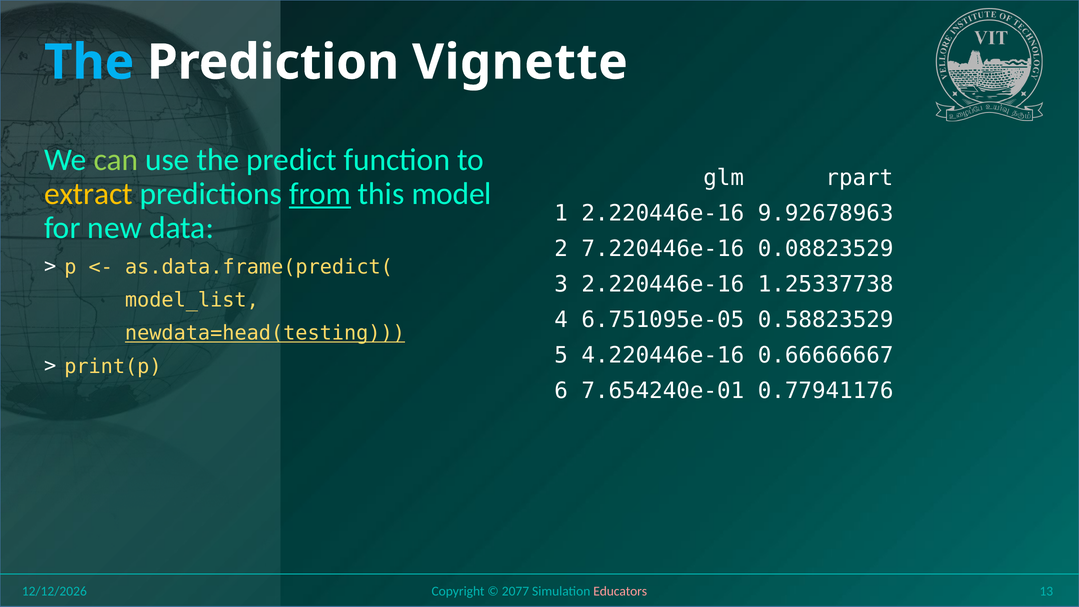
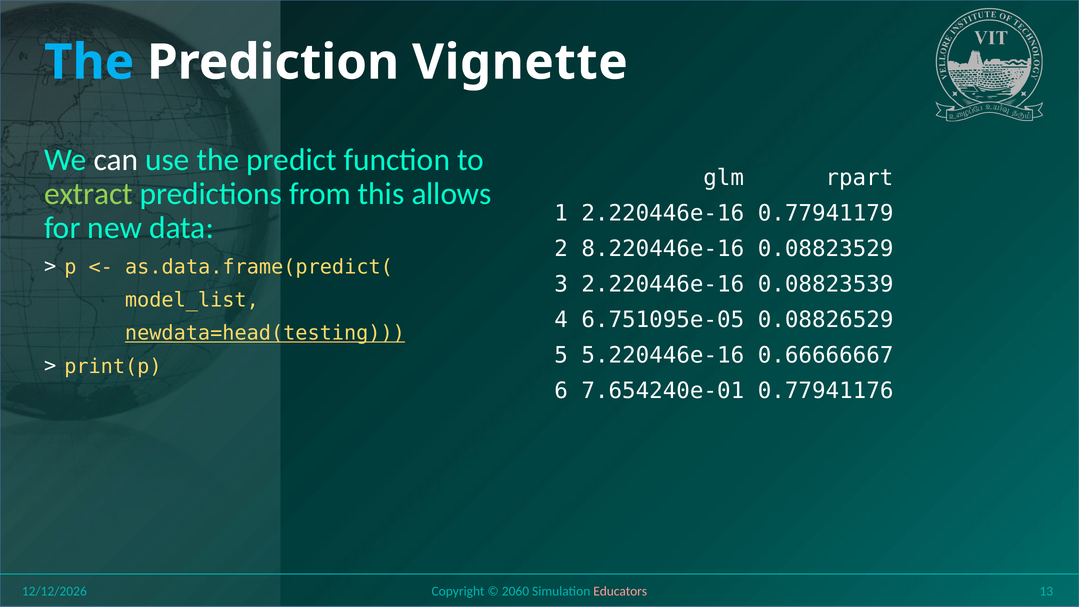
can colour: light green -> white
extract colour: yellow -> light green
from underline: present -> none
model: model -> allows
9.92678963: 9.92678963 -> 0.77941179
7.220446e-16: 7.220446e-16 -> 8.220446e-16
1.25337738: 1.25337738 -> 0.08823539
0.58823529: 0.58823529 -> 0.08826529
4.220446e-16: 4.220446e-16 -> 5.220446e-16
2077: 2077 -> 2060
